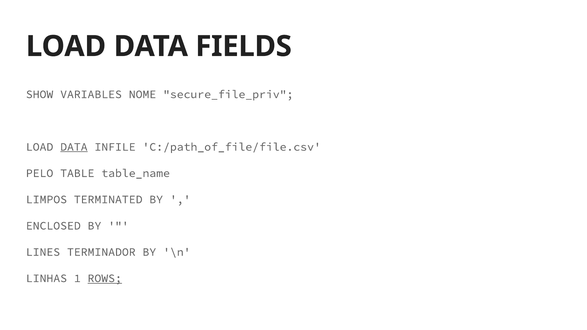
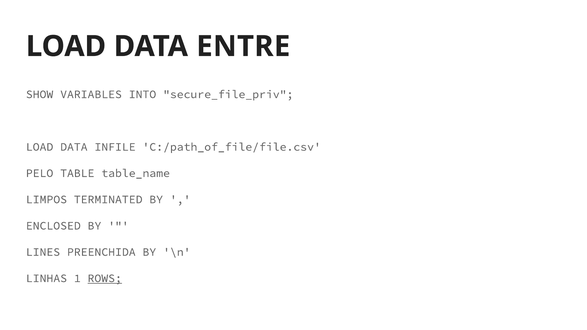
FIELDS: FIELDS -> ENTRE
NOME: NOME -> INTO
DATA at (74, 147) underline: present -> none
TERMINADOR: TERMINADOR -> PREENCHIDA
